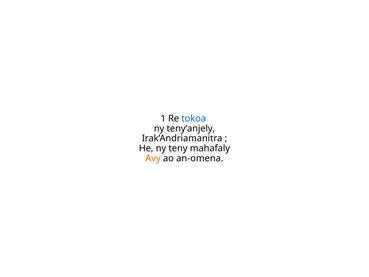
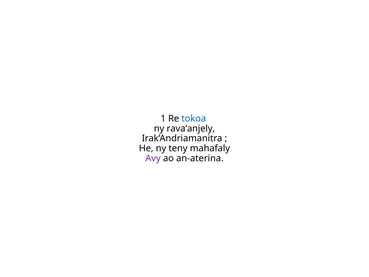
teny’anjely: teny’anjely -> rava’anjely
Avy colour: orange -> purple
an-omena: an-omena -> an-aterina
